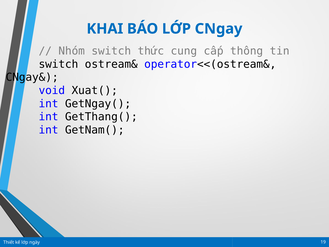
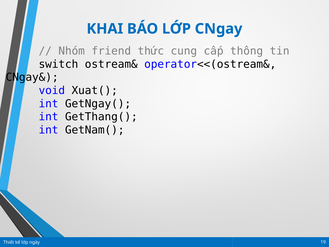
Nhóm switch: switch -> friend
